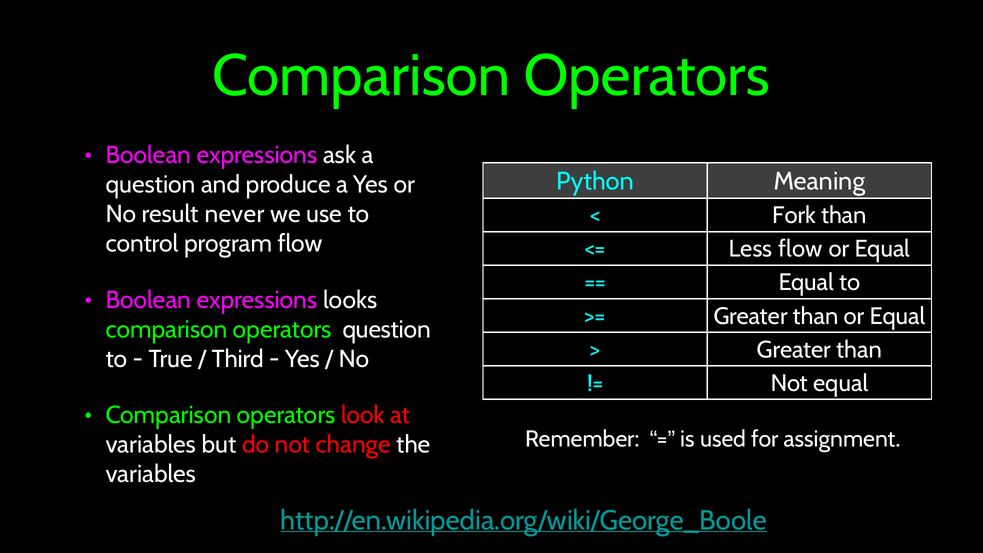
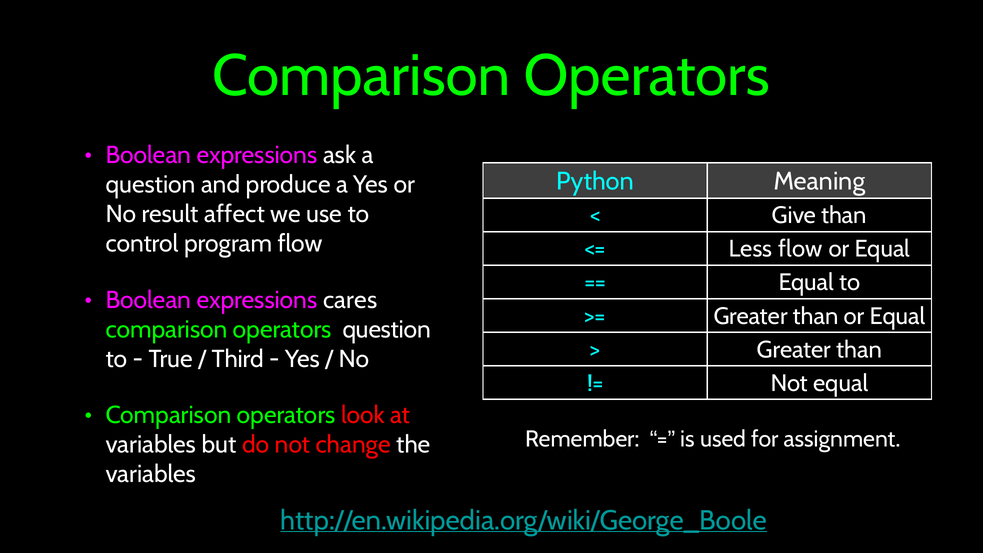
never: never -> affect
Fork: Fork -> Give
looks: looks -> cares
